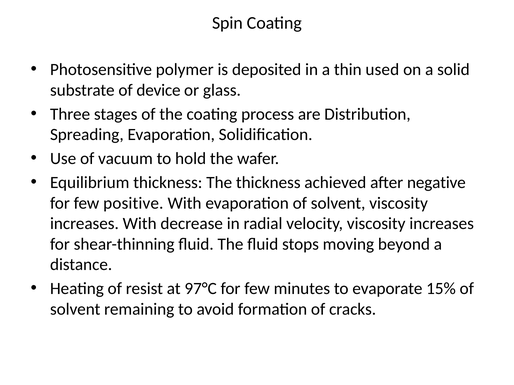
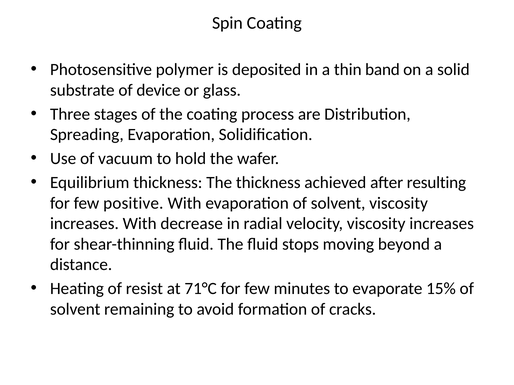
used: used -> band
negative: negative -> resulting
97°C: 97°C -> 71°C
